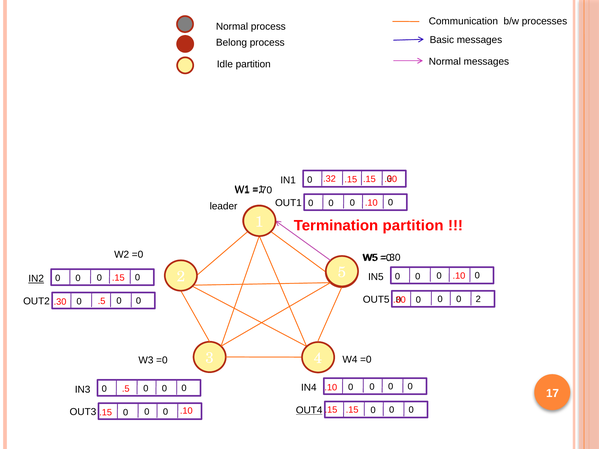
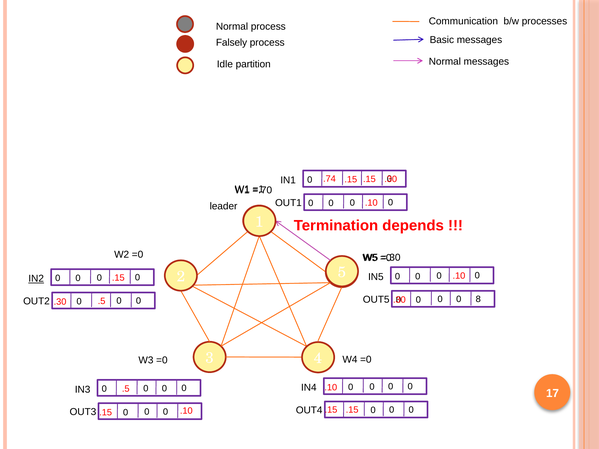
Belong: Belong -> Falsely
.32: .32 -> .74
Termination partition: partition -> depends
2 at (478, 299): 2 -> 8
OUT4 underline: present -> none
